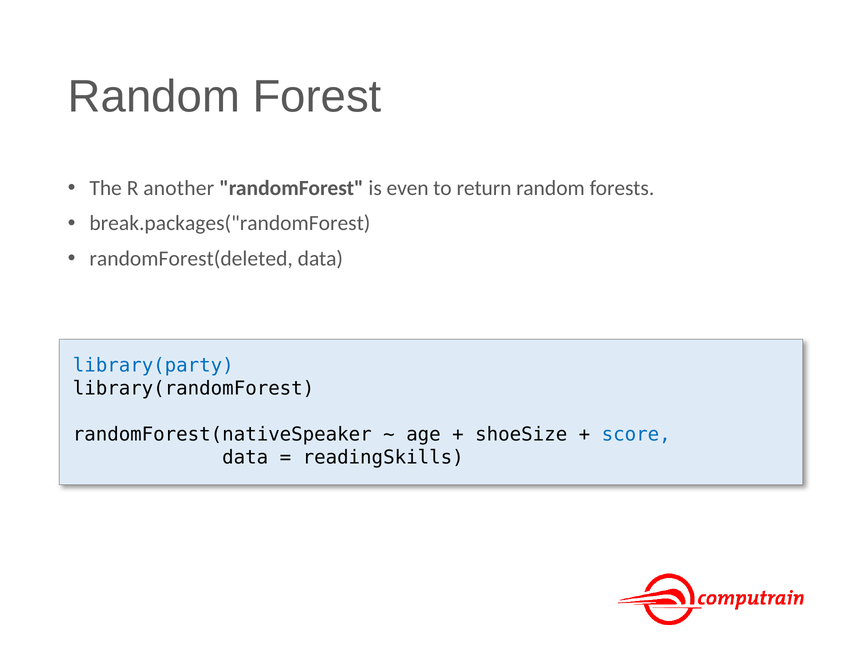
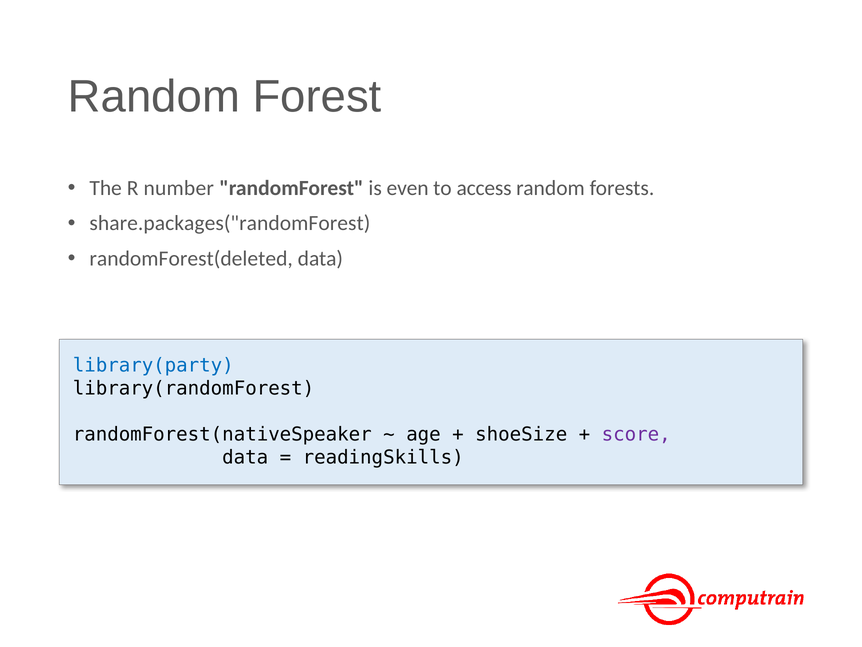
another: another -> number
return: return -> access
break.packages("randomForest: break.packages("randomForest -> share.packages("randomForest
score colour: blue -> purple
